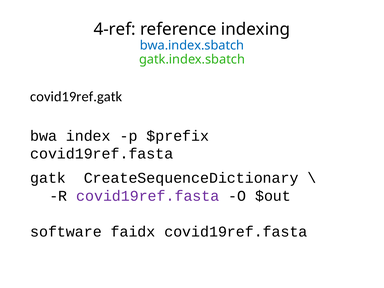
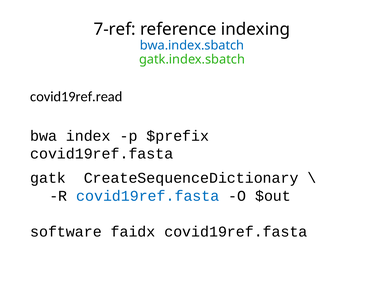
4-ref: 4-ref -> 7-ref
covid19ref.gatk: covid19ref.gatk -> covid19ref.read
covid19ref.fasta at (148, 196) colour: purple -> blue
